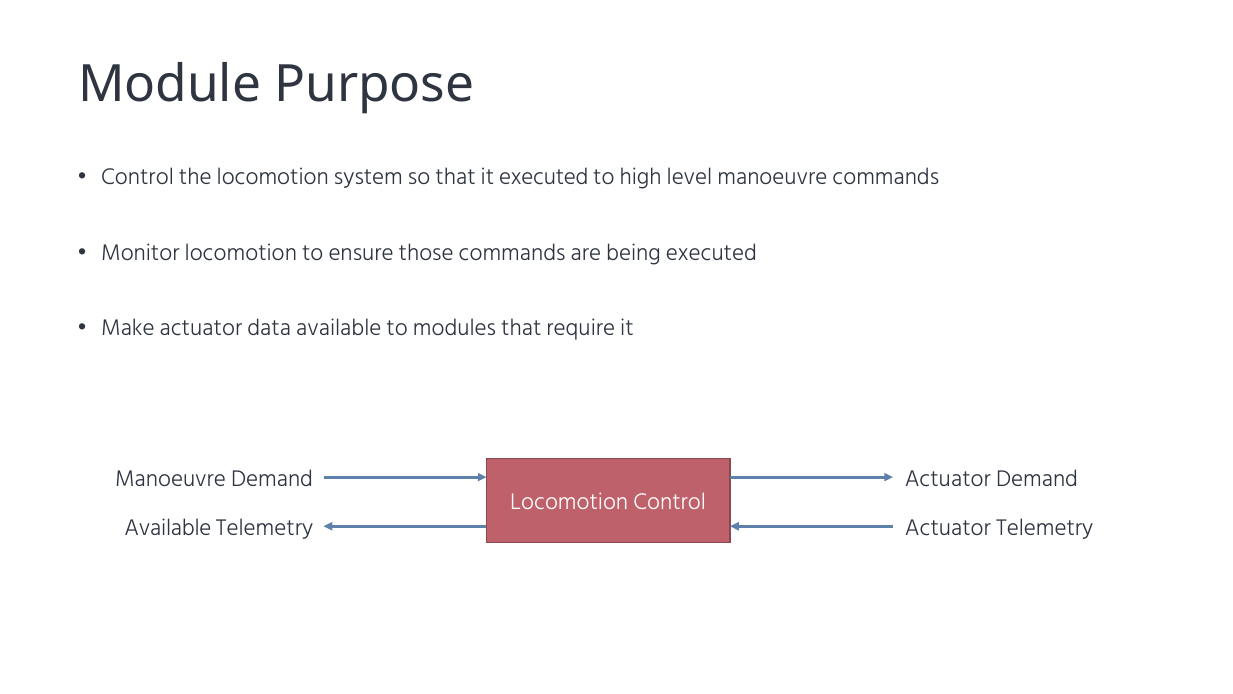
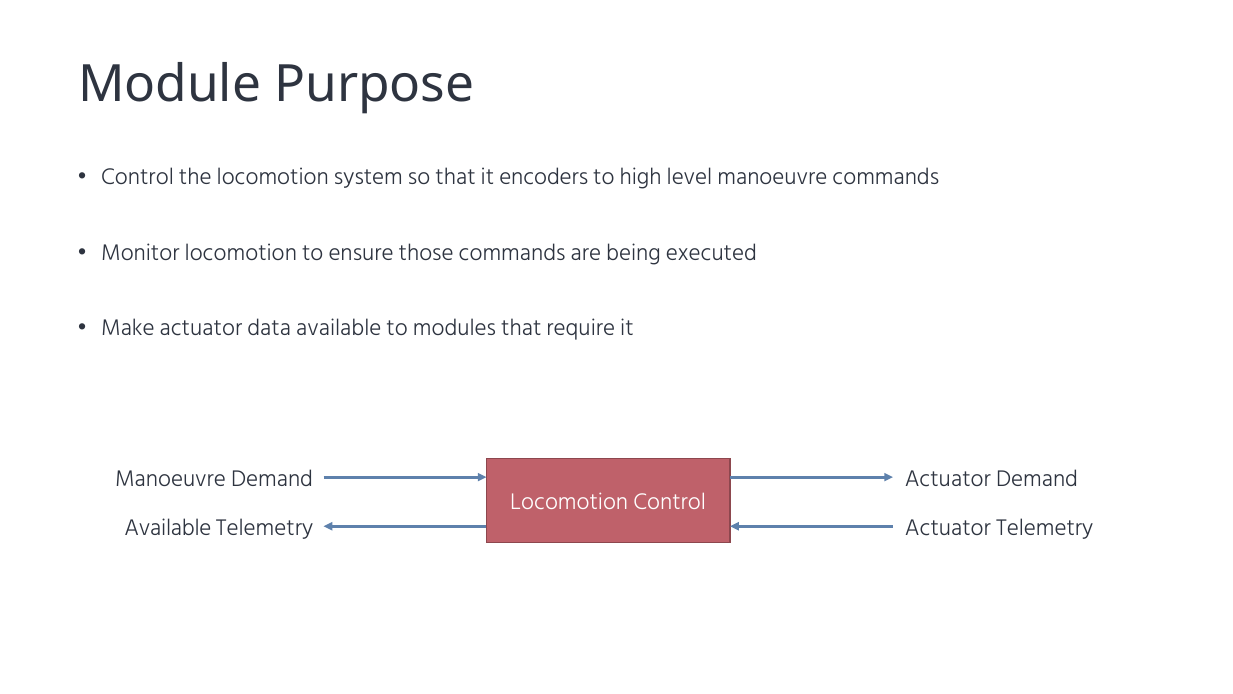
it executed: executed -> encoders
